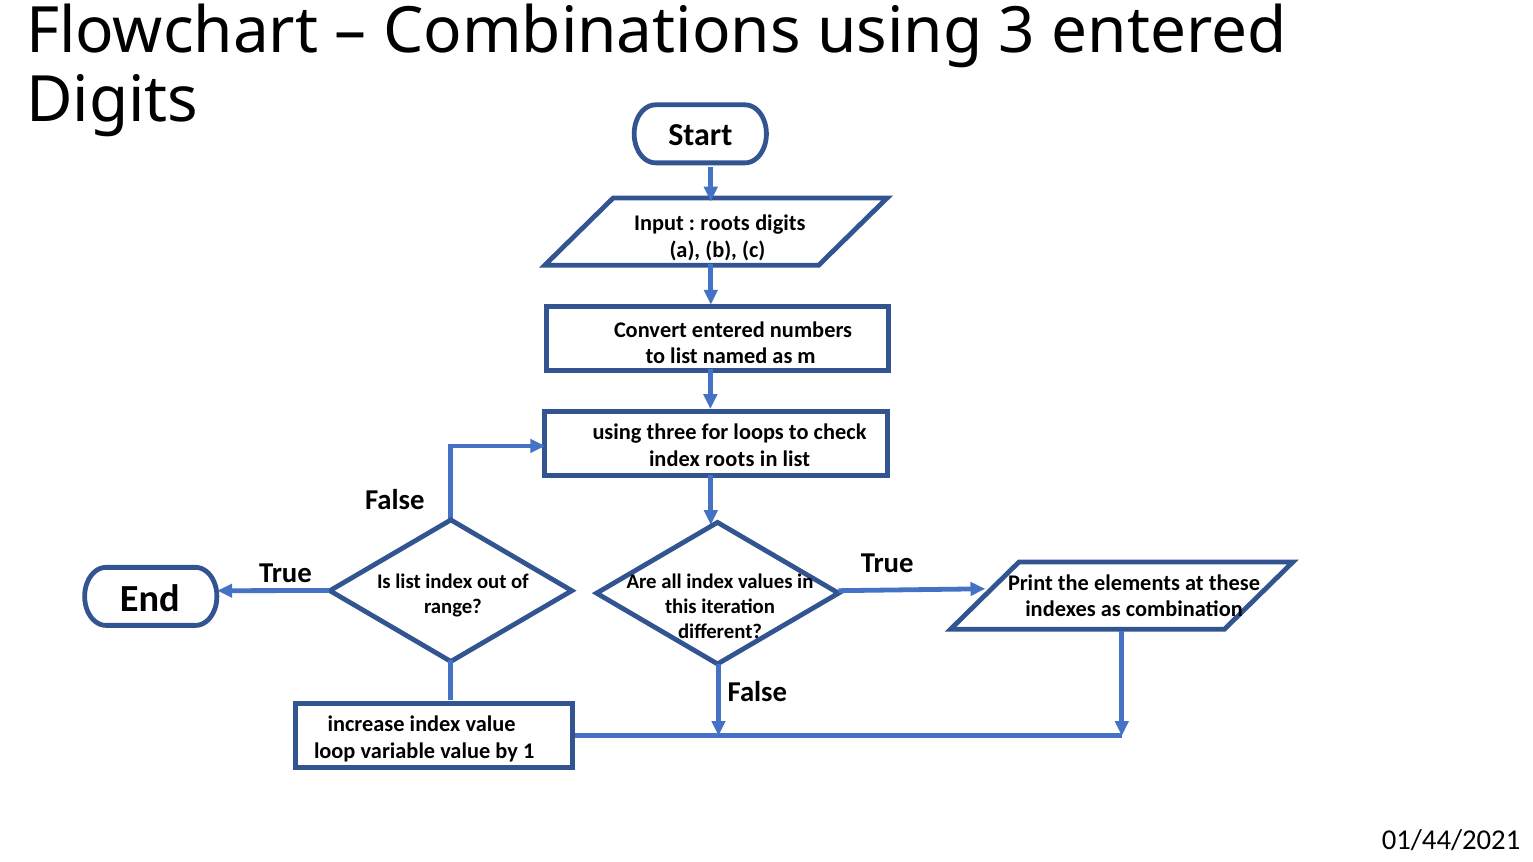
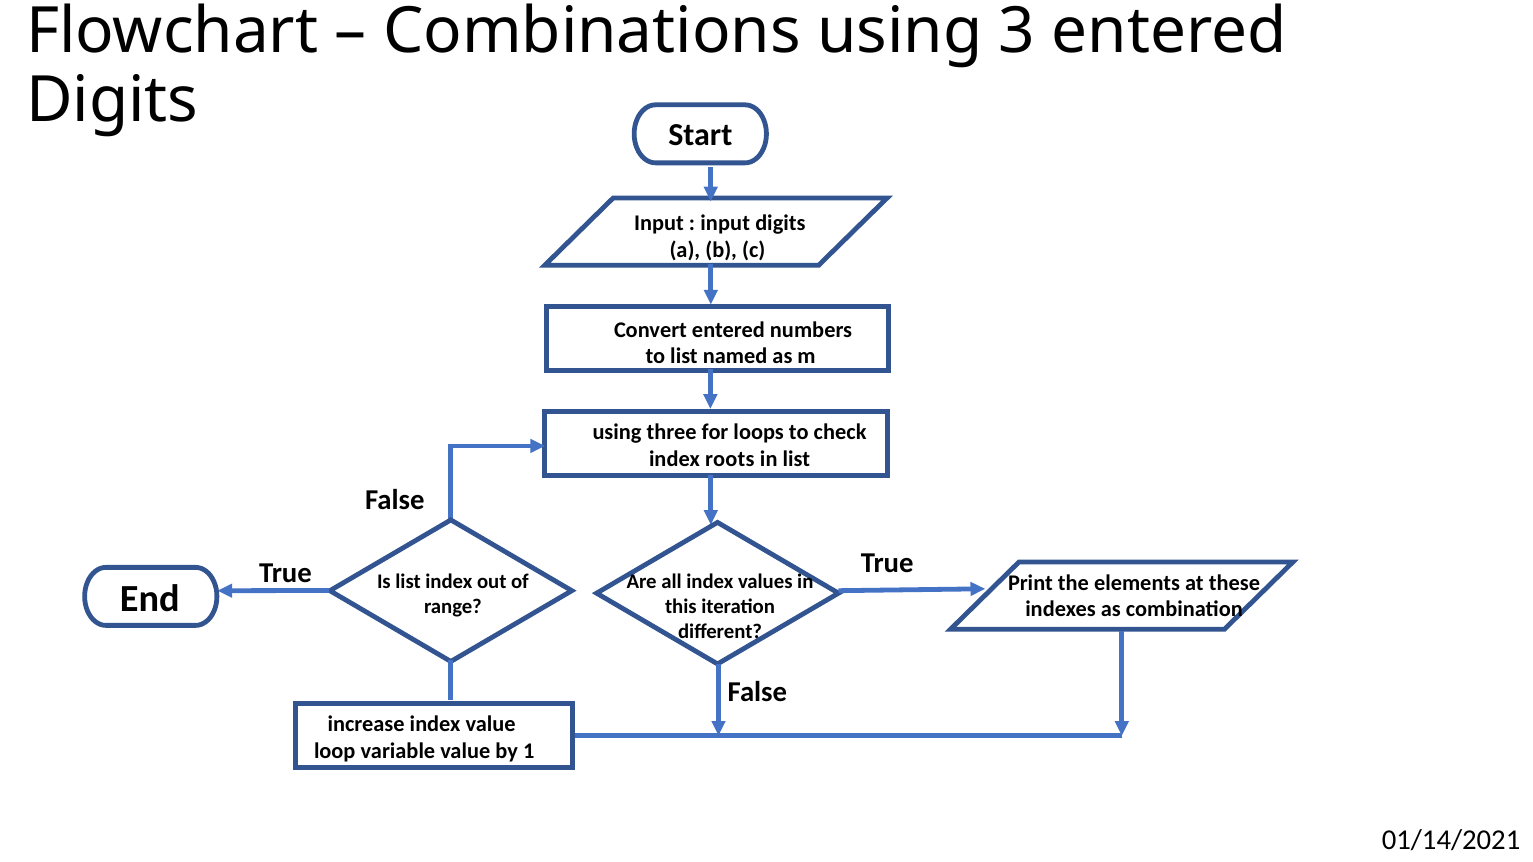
roots at (725, 223): roots -> input
01/44/2021: 01/44/2021 -> 01/14/2021
